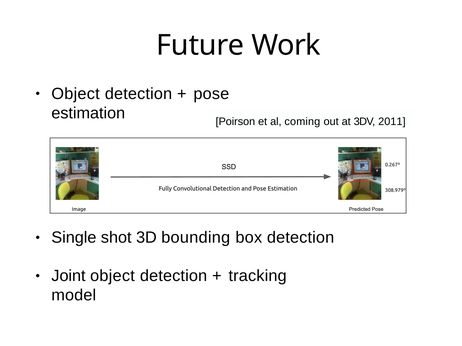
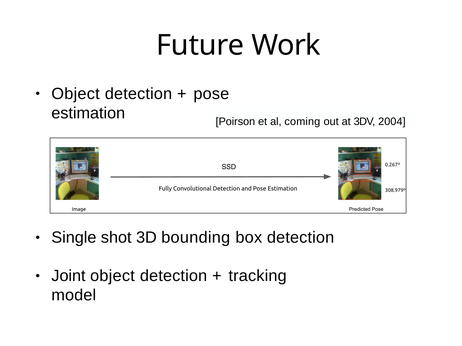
2011: 2011 -> 2004
